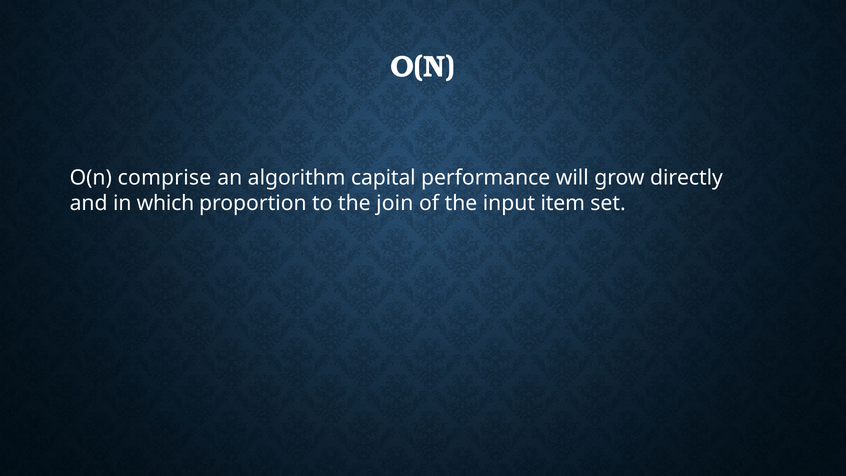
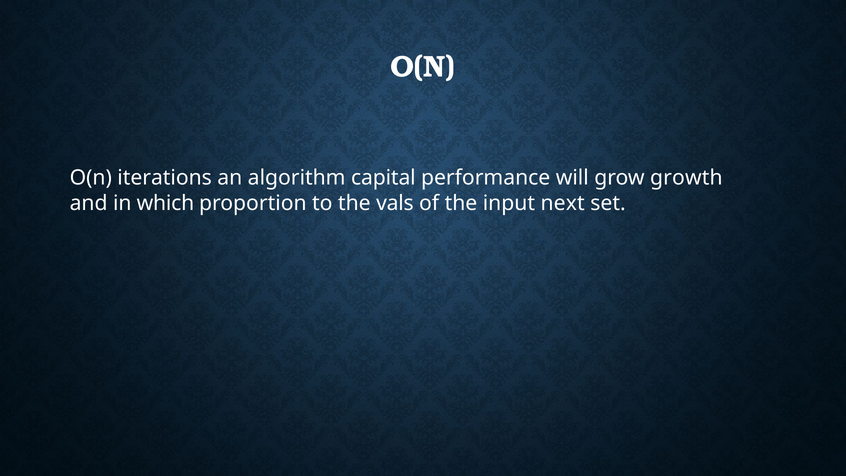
comprise: comprise -> iterations
directly: directly -> growth
join: join -> vals
item: item -> next
